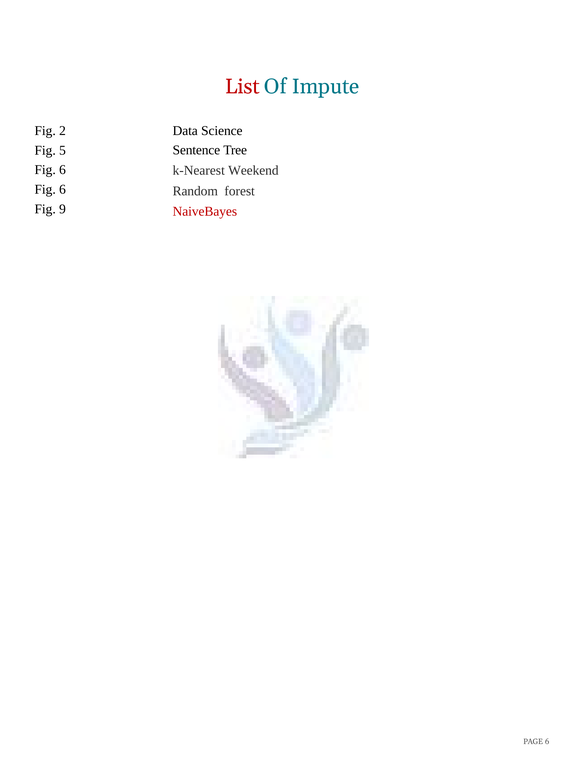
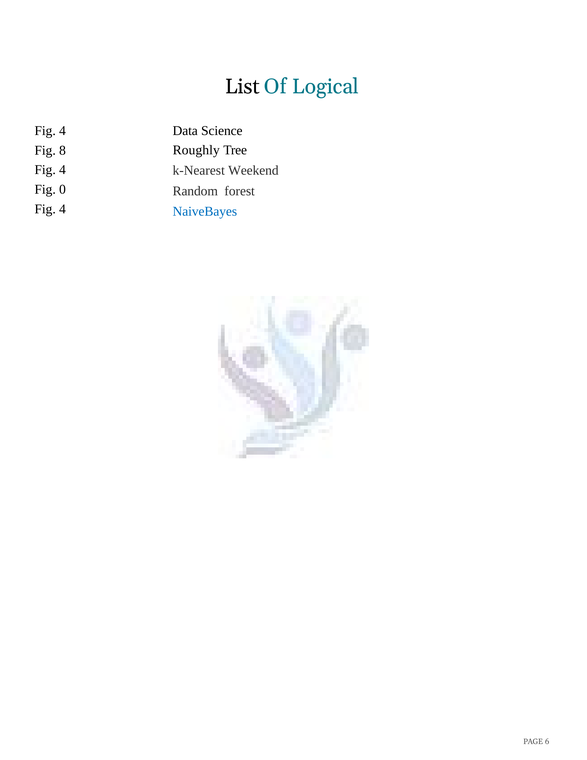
List colour: red -> black
Impute: Impute -> Logical
2 at (62, 131): 2 -> 4
Sentence: Sentence -> Roughly
5: 5 -> 8
6 at (62, 170): 6 -> 4
6 at (62, 189): 6 -> 0
9 at (62, 209): 9 -> 4
NaiveBayes colour: red -> blue
